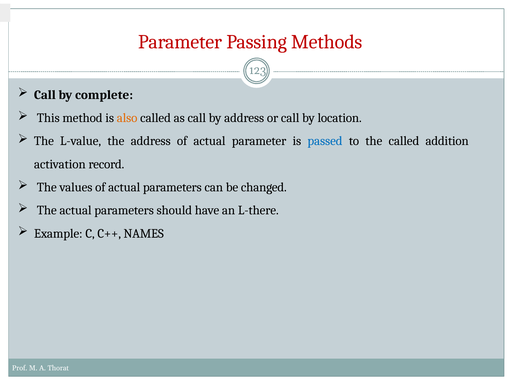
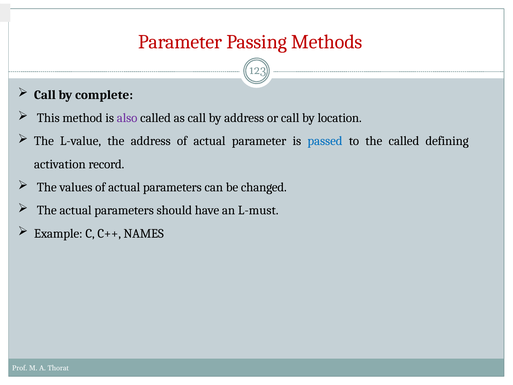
also colour: orange -> purple
addition: addition -> defining
L-there: L-there -> L-must
